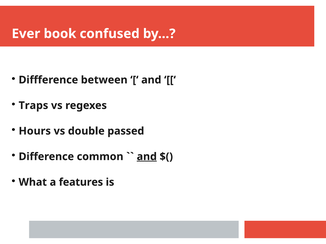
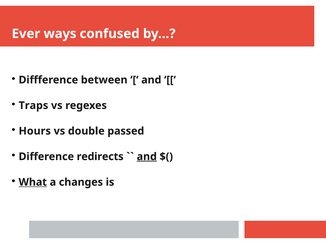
book: book -> ways
common: common -> redirects
What underline: none -> present
features: features -> changes
